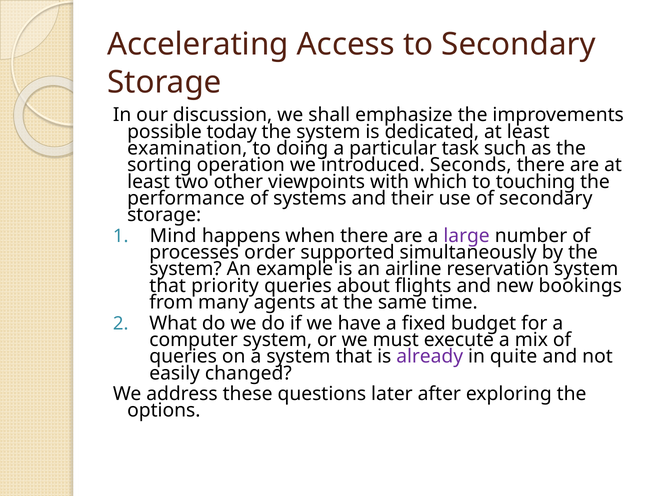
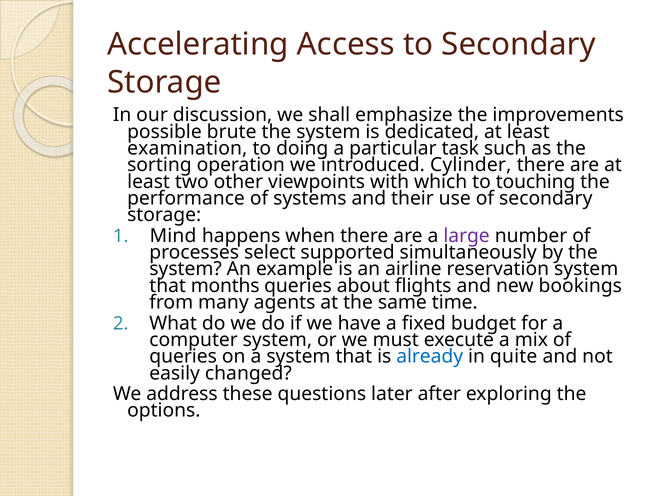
today: today -> brute
Seconds: Seconds -> Cylinder
order: order -> select
priority: priority -> months
already colour: purple -> blue
